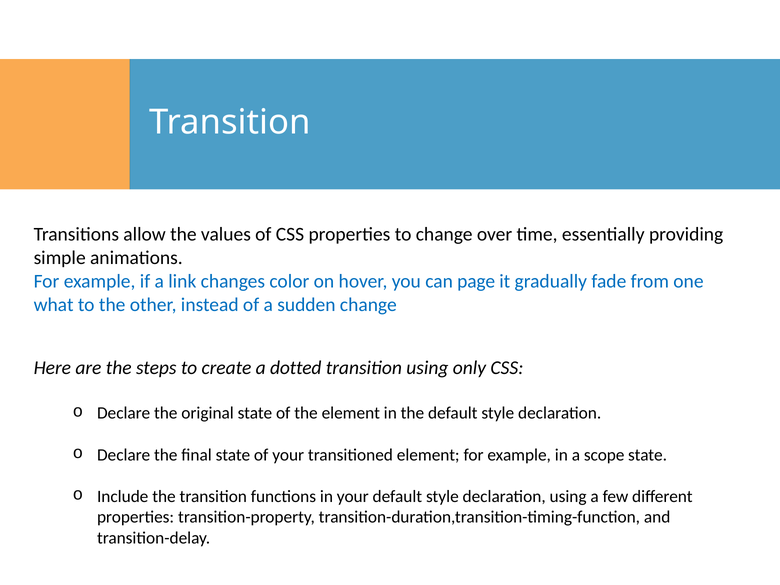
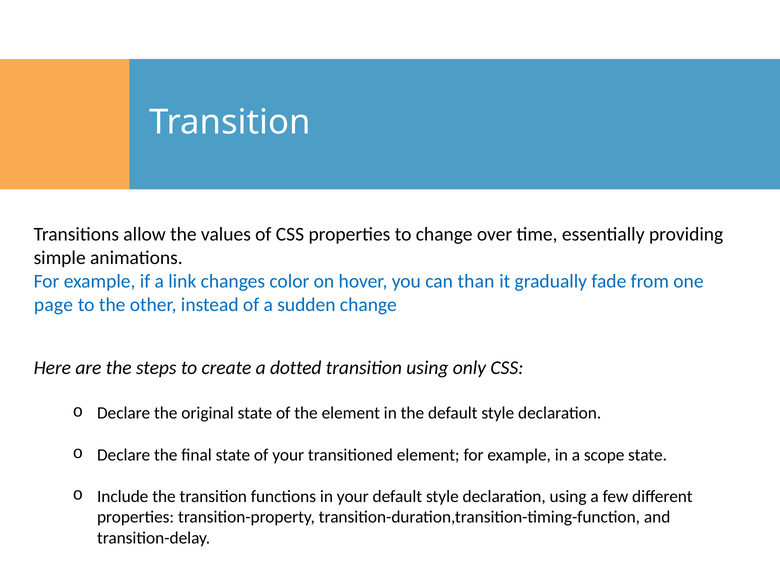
page: page -> than
what: what -> page
